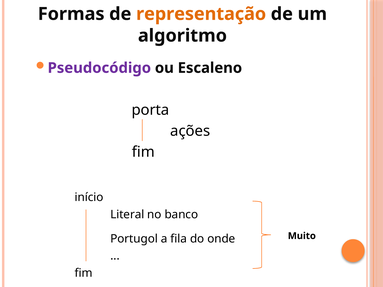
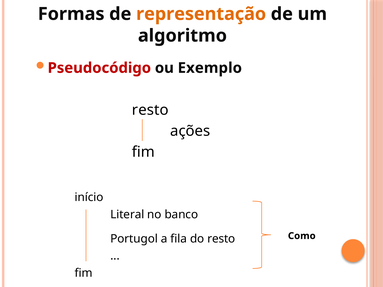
Pseudocódigo colour: purple -> red
Escaleno: Escaleno -> Exemplo
porta at (150, 110): porta -> resto
Muito: Muito -> Como
do onde: onde -> resto
